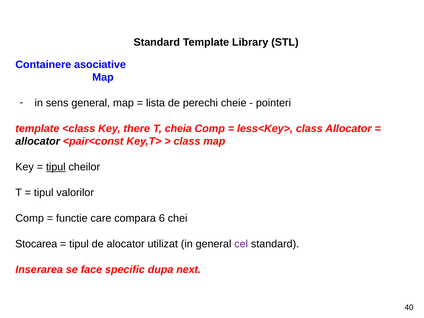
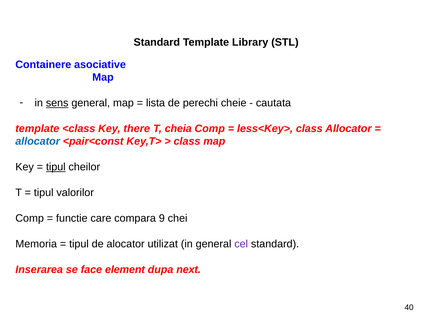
sens underline: none -> present
pointeri: pointeri -> cautata
allocator at (38, 141) colour: black -> blue
6: 6 -> 9
Stocarea: Stocarea -> Memoria
specific: specific -> element
